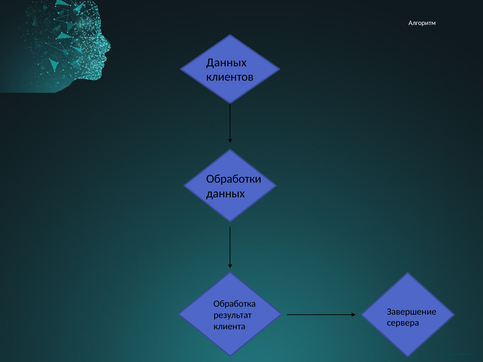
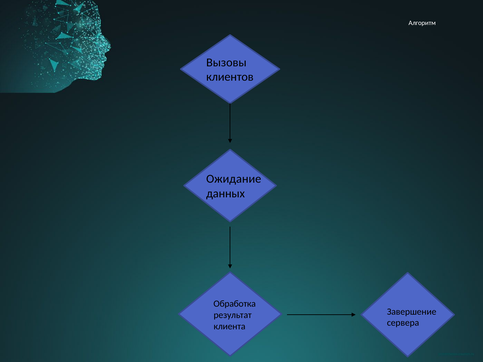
Данных at (226, 63): Данных -> Вызовы
Обработки: Обработки -> Ожидание
